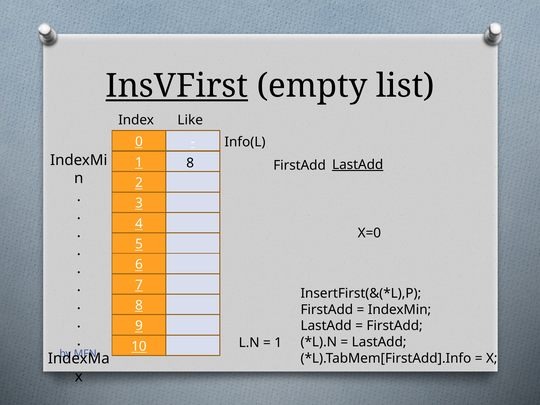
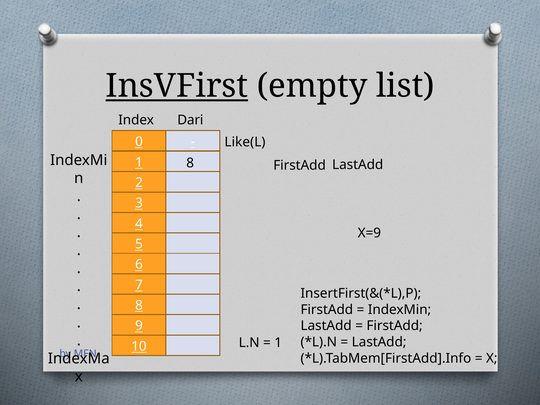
Like: Like -> Dari
Info(L: Info(L -> Like(L
LastAdd at (358, 165) underline: present -> none
X=0: X=0 -> X=9
